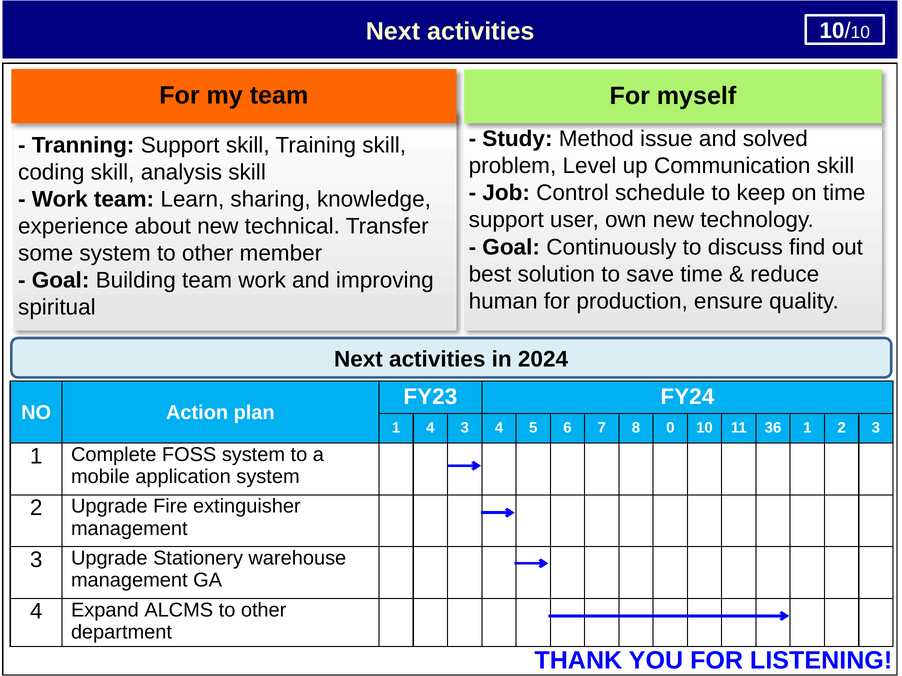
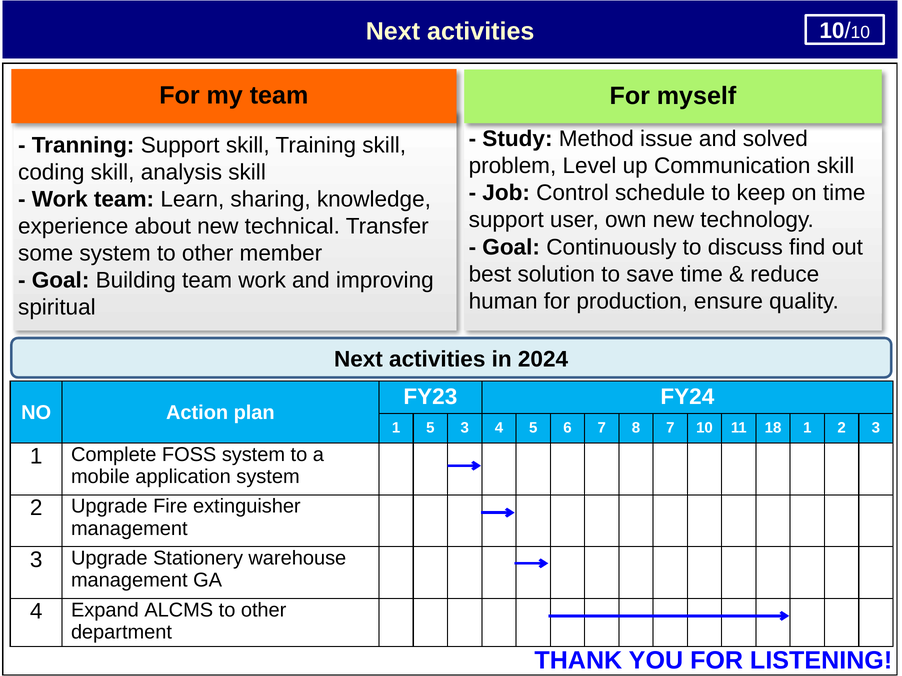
1 4: 4 -> 5
8 0: 0 -> 7
36: 36 -> 18
